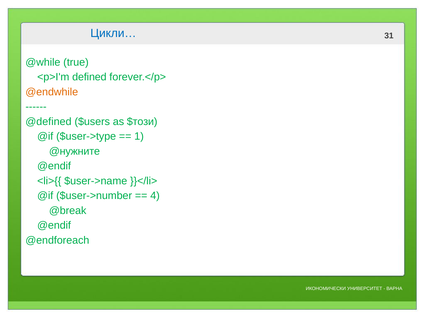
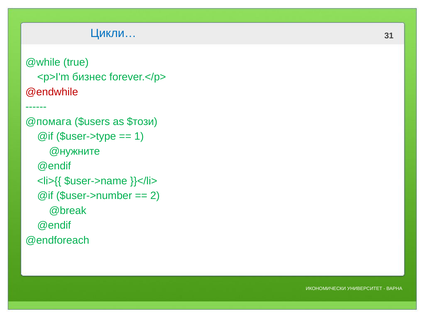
defined: defined -> бизнес
@endwhile colour: orange -> red
@defined: @defined -> @помага
4: 4 -> 2
